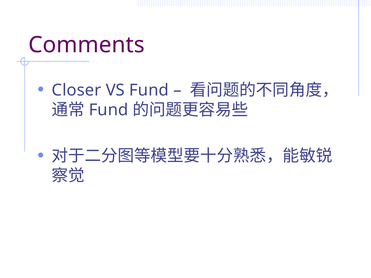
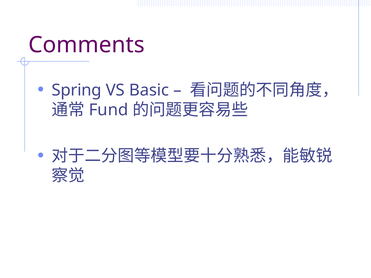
Closer: Closer -> Spring
VS Fund: Fund -> Basic
